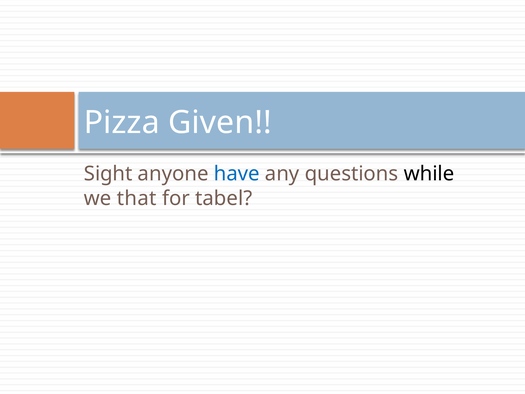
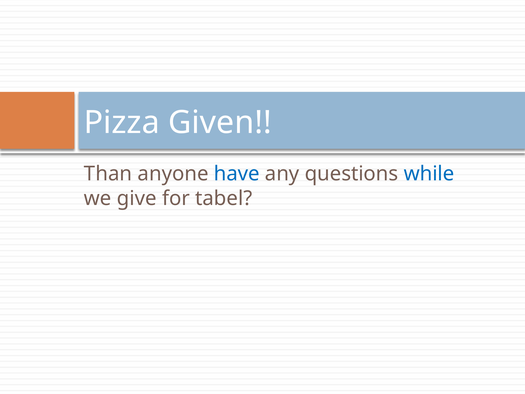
Sight: Sight -> Than
while colour: black -> blue
that: that -> give
